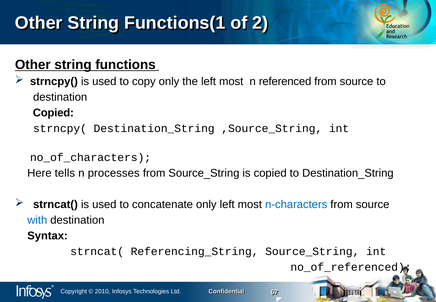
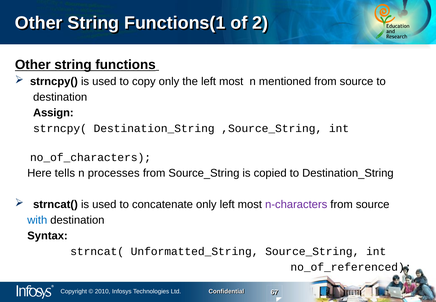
referenced: referenced -> mentioned
Copied at (53, 113): Copied -> Assign
n-characters colour: blue -> purple
Referencing_String: Referencing_String -> Unformatted_String
